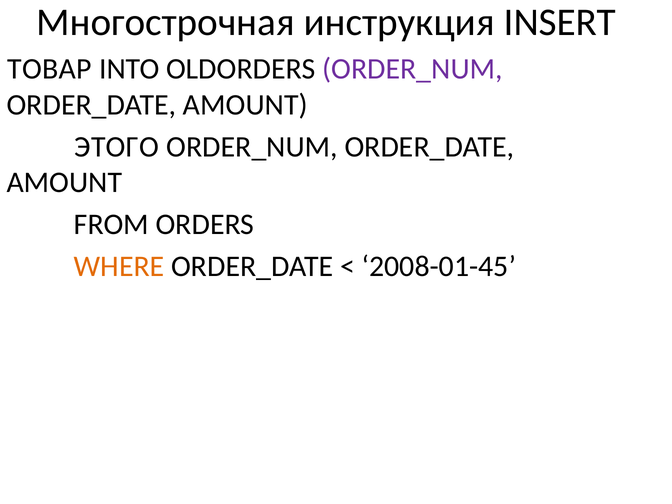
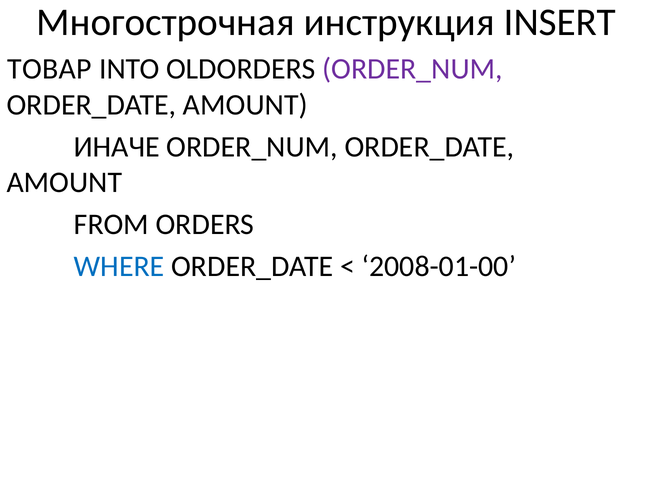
ЭТОГО: ЭТОГО -> ИНАЧЕ
WHERE colour: orange -> blue
2008-01-45: 2008-01-45 -> 2008-01-00
